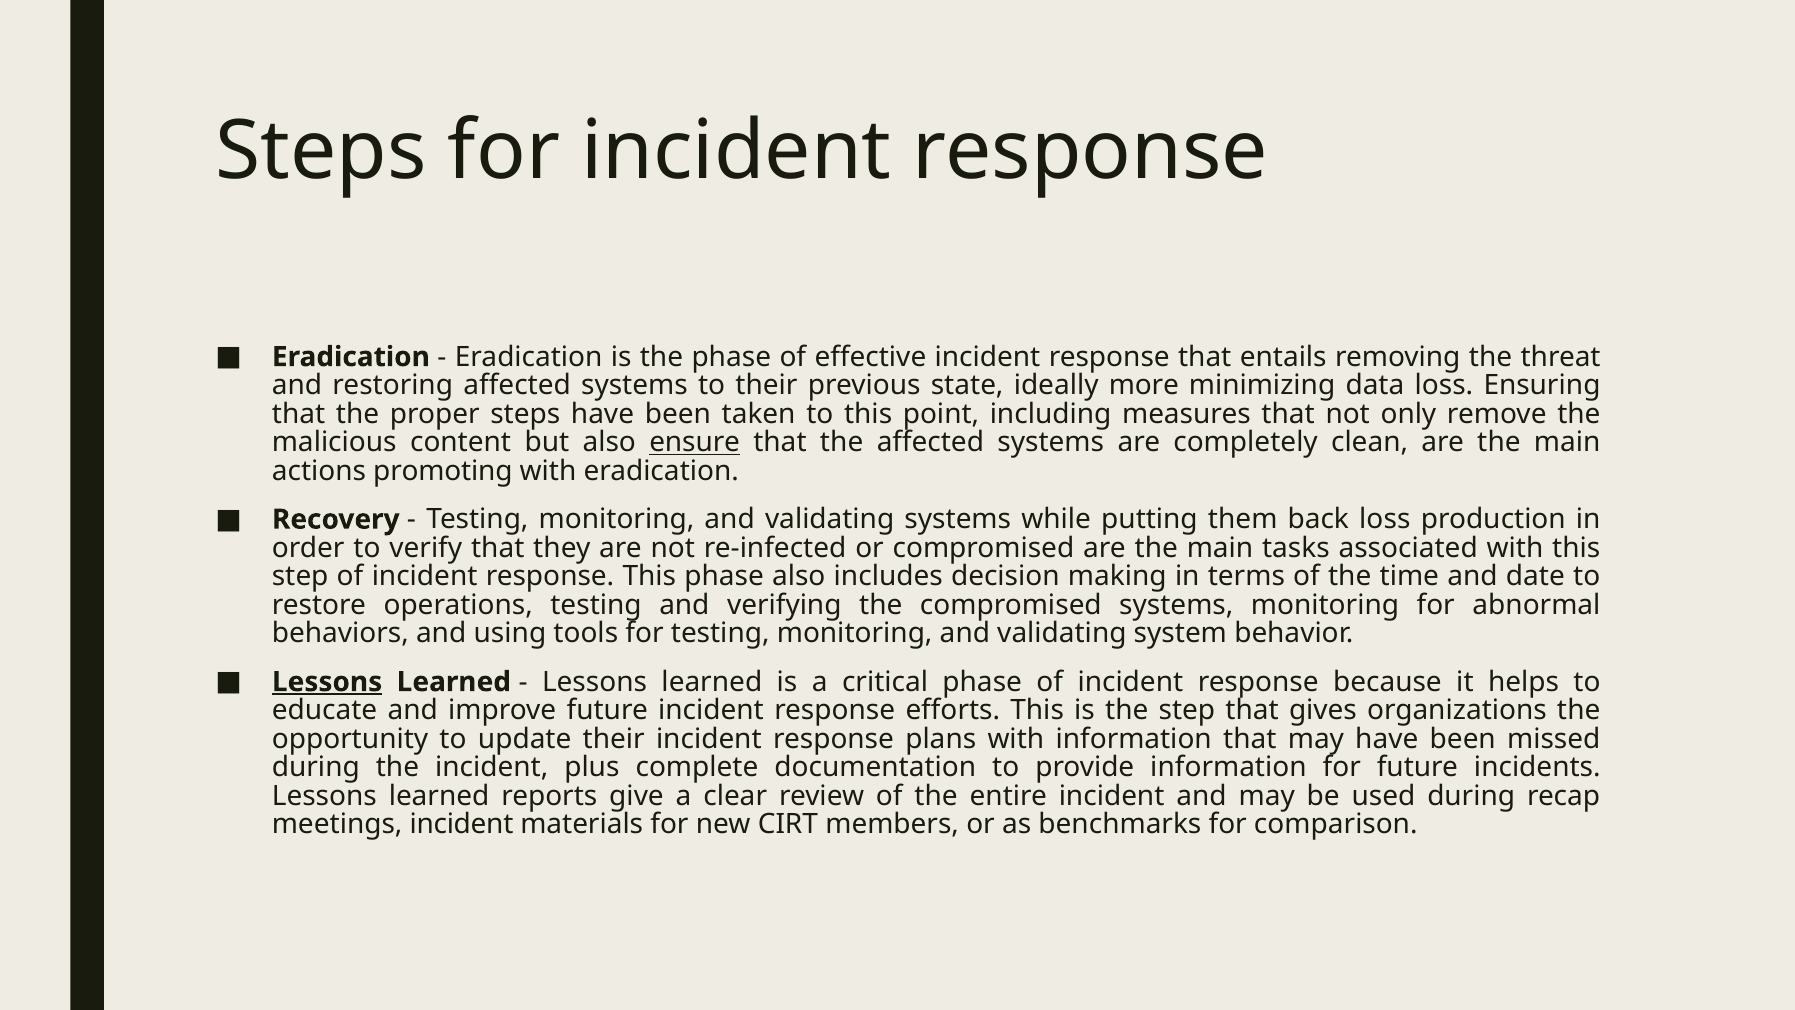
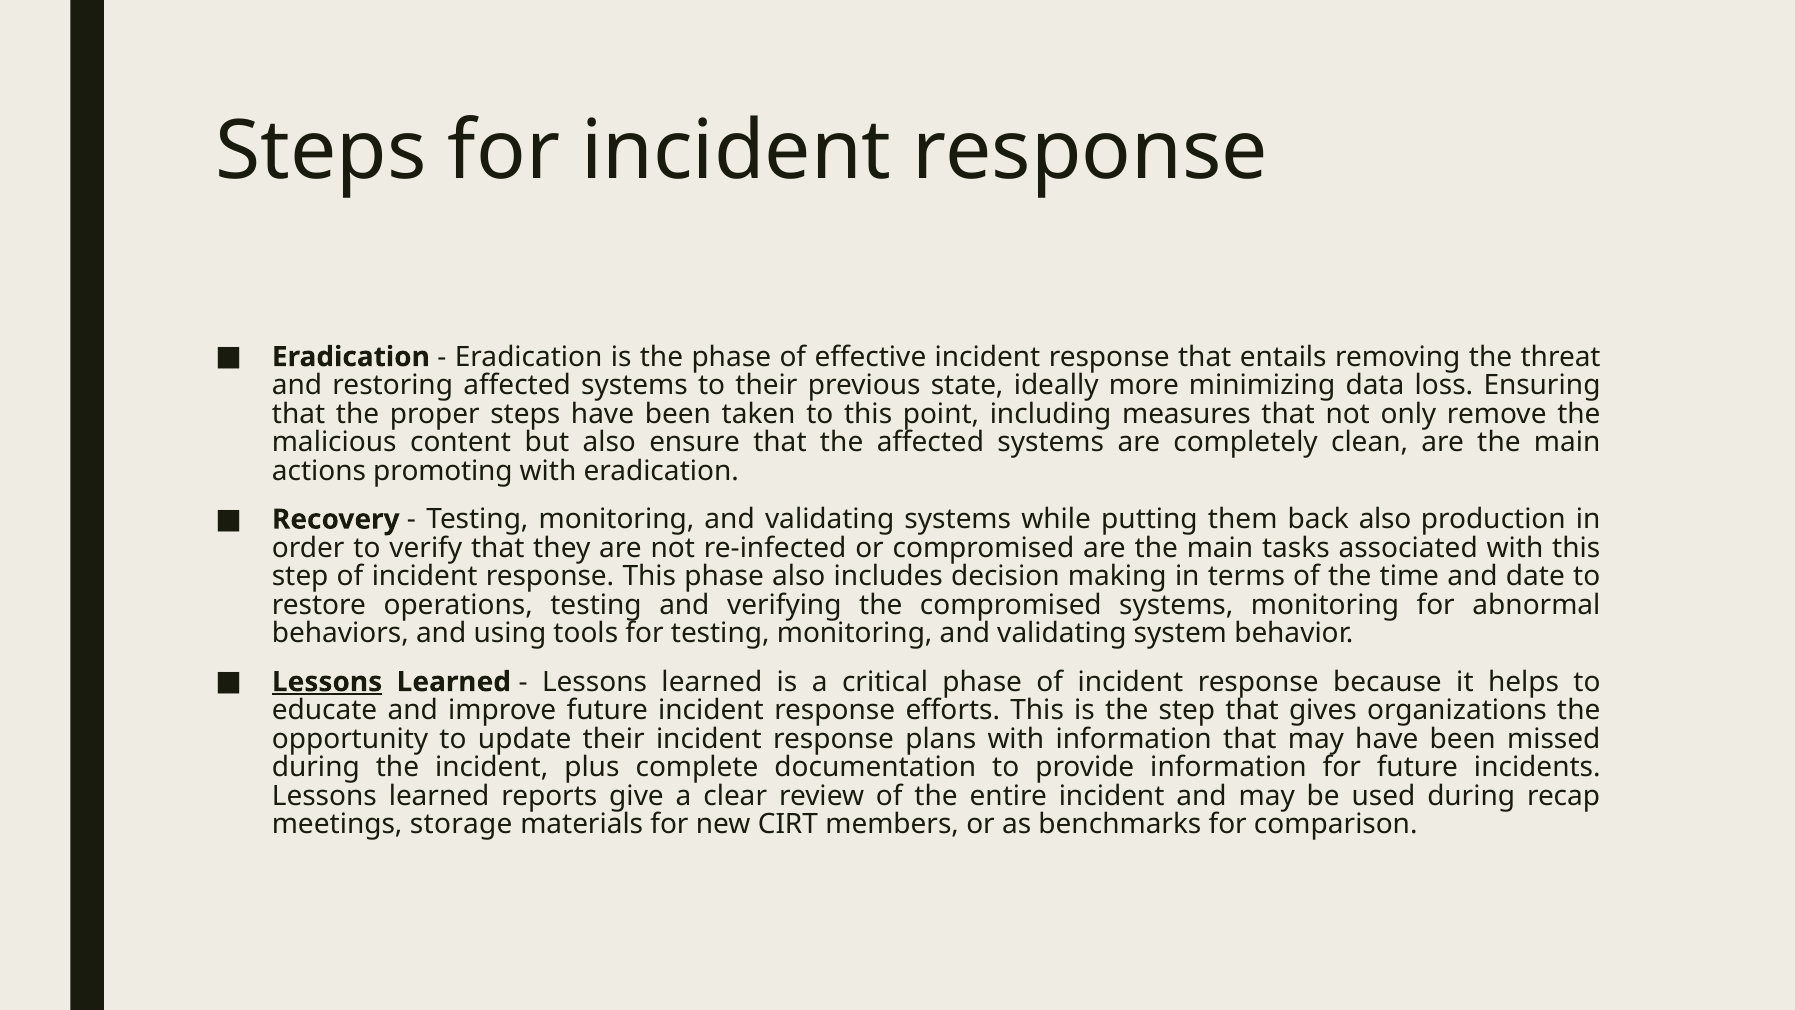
ensure underline: present -> none
back loss: loss -> also
meetings incident: incident -> storage
